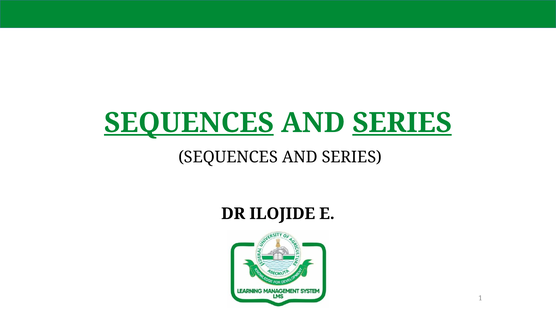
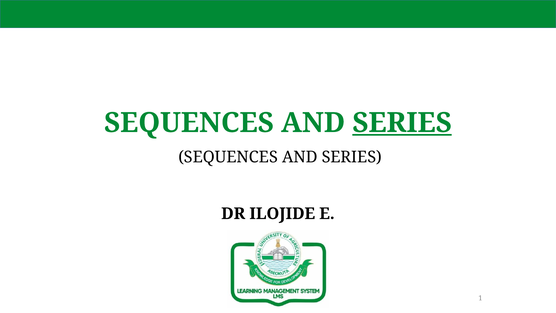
SEQUENCES at (189, 123) underline: present -> none
